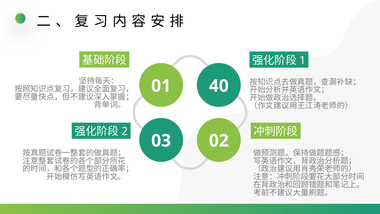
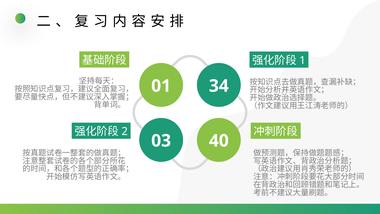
40: 40 -> 34
02: 02 -> 40
